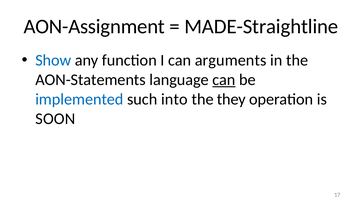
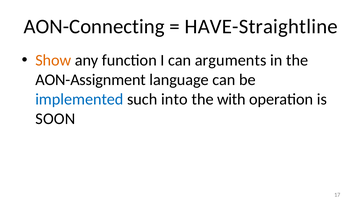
AON-Assignment: AON-Assignment -> AON-Connecting
MADE-Straightline: MADE-Straightline -> HAVE-Straightline
Show colour: blue -> orange
AON-Statements: AON-Statements -> AON-Assignment
can at (224, 80) underline: present -> none
they: they -> with
